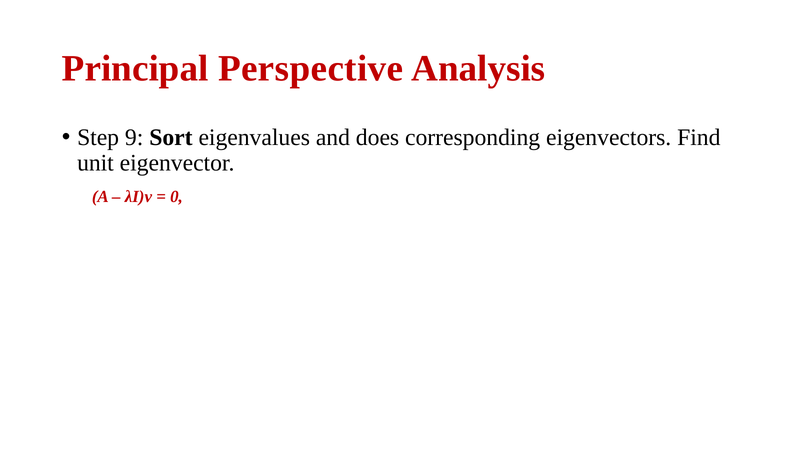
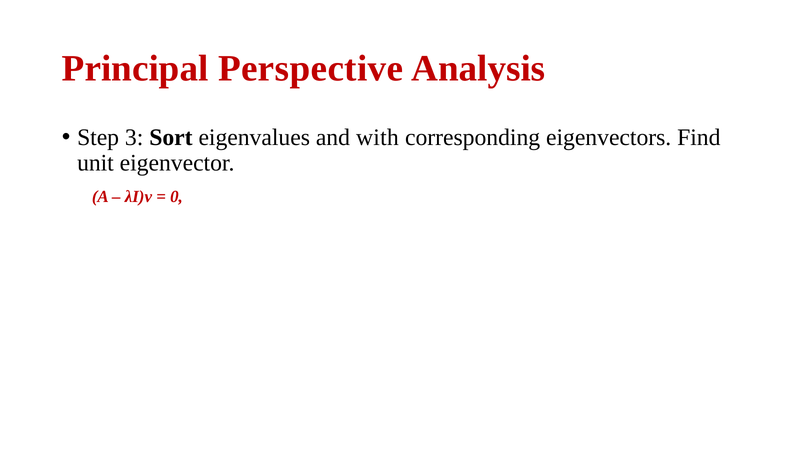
9: 9 -> 3
does: does -> with
